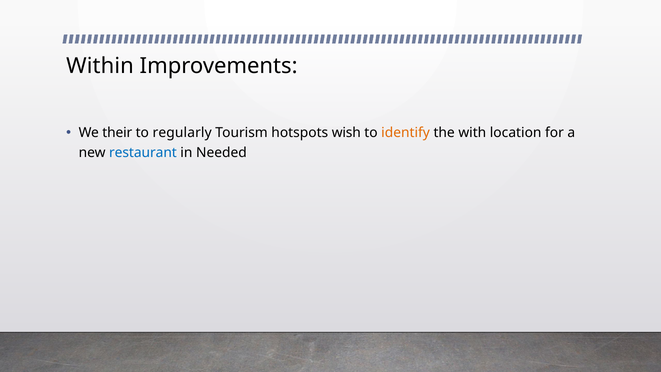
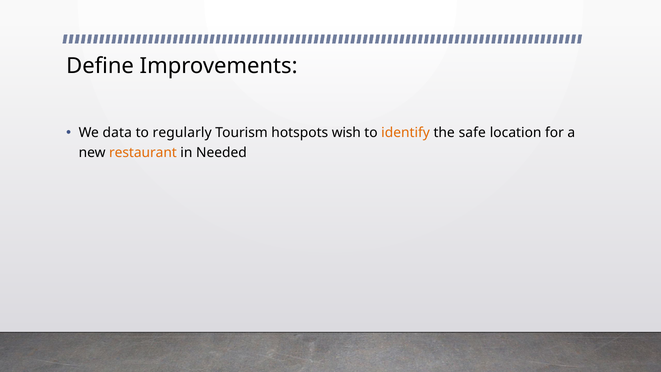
Within: Within -> Define
their: their -> data
with: with -> safe
restaurant colour: blue -> orange
